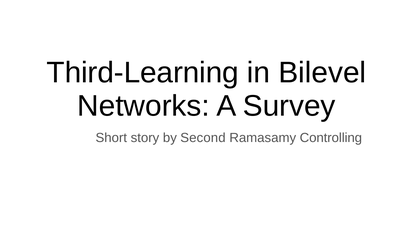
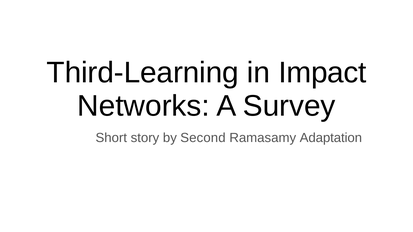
Bilevel: Bilevel -> Impact
Controlling: Controlling -> Adaptation
